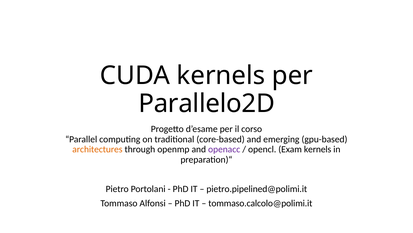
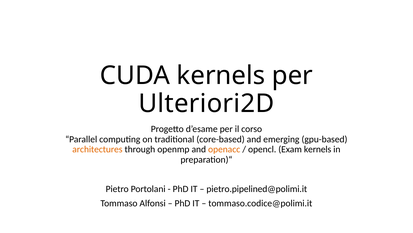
Parallelo2D: Parallelo2D -> Ulteriori2D
openacc colour: purple -> orange
tommaso.calcolo@polimi.it: tommaso.calcolo@polimi.it -> tommaso.codice@polimi.it
